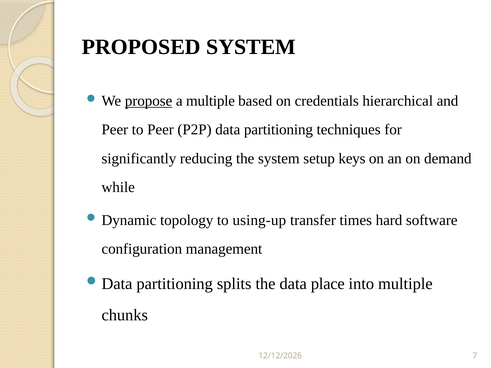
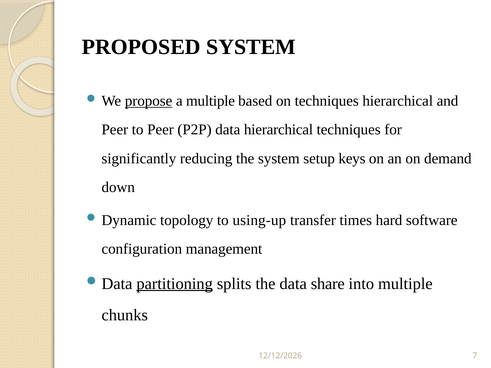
on credentials: credentials -> techniques
data partitioning: partitioning -> hierarchical
while: while -> down
partitioning at (175, 284) underline: none -> present
place: place -> share
